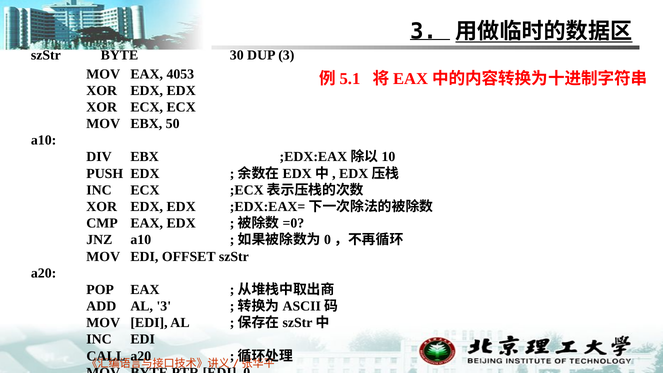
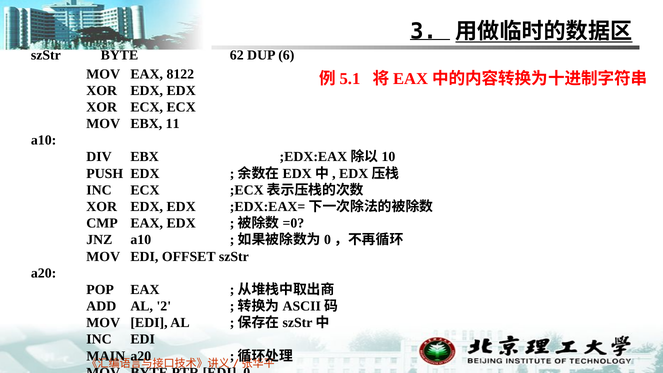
30: 30 -> 62
DUP 3: 3 -> 6
4053: 4053 -> 8122
50: 50 -> 11
AL 3: 3 -> 2
CALL: CALL -> MAIN
